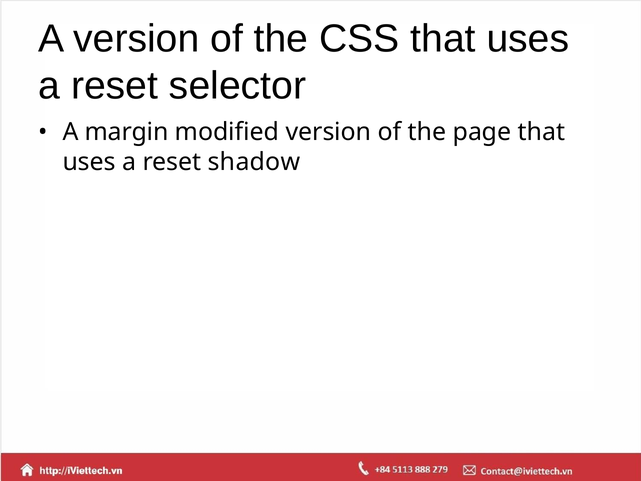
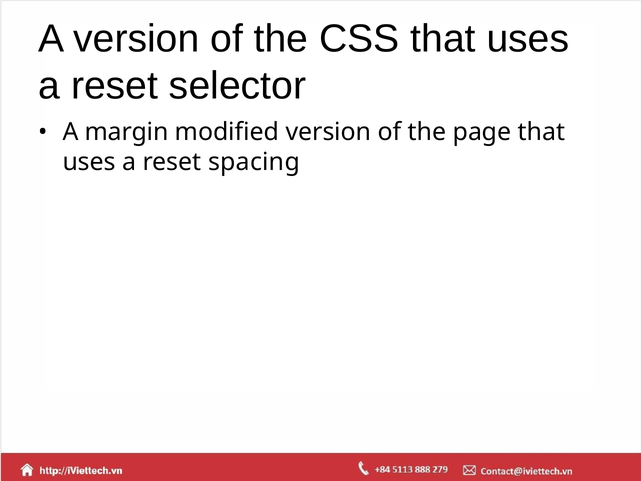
shadow: shadow -> spacing
